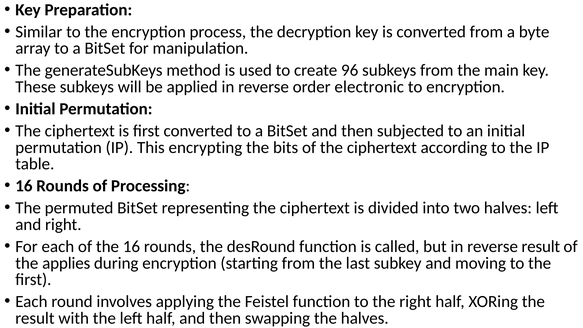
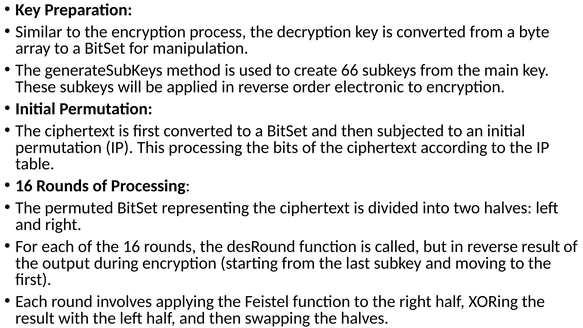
96: 96 -> 66
This encrypting: encrypting -> processing
applies: applies -> output
